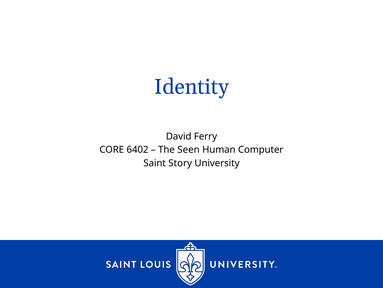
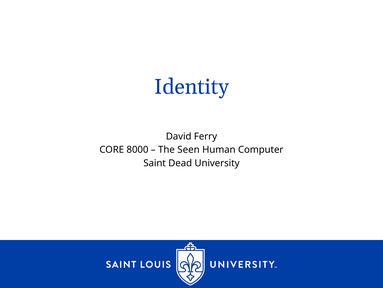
6402: 6402 -> 8000
Story: Story -> Dead
